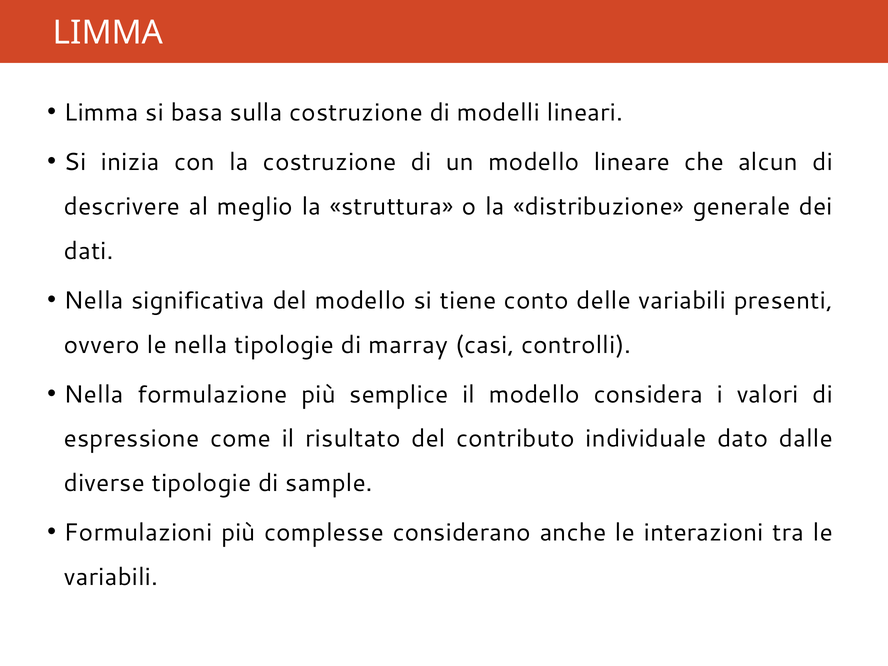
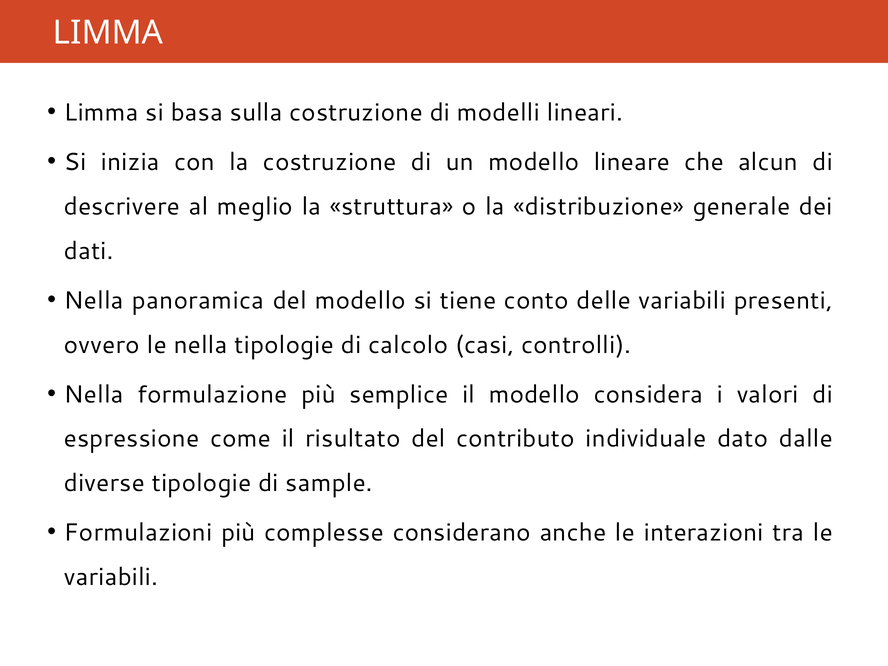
significativa: significativa -> panoramica
marray: marray -> calcolo
